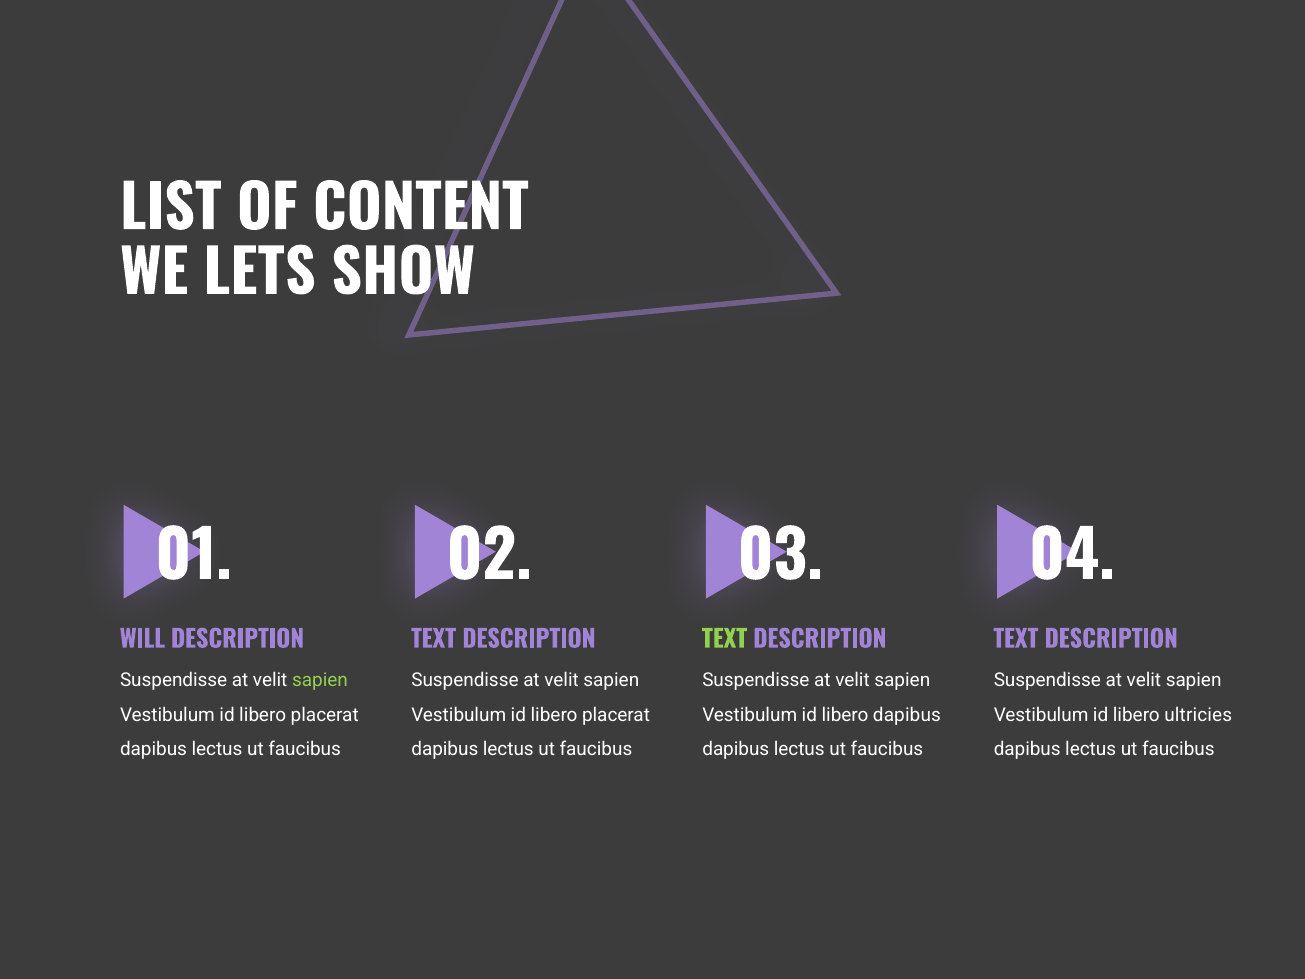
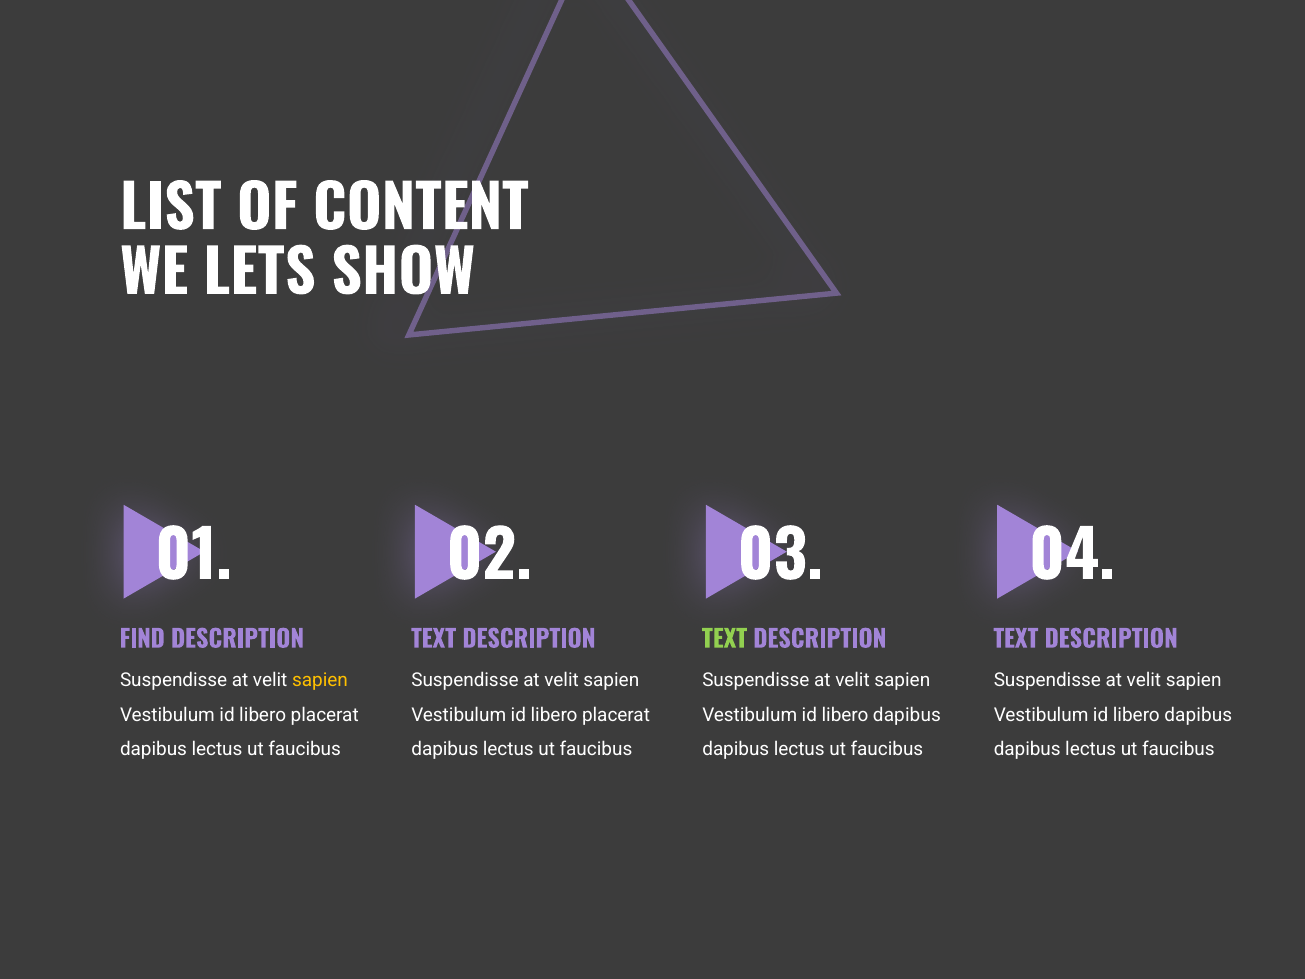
WILL: WILL -> FIND
sapien at (320, 681) colour: light green -> yellow
ultricies at (1198, 715): ultricies -> dapibus
